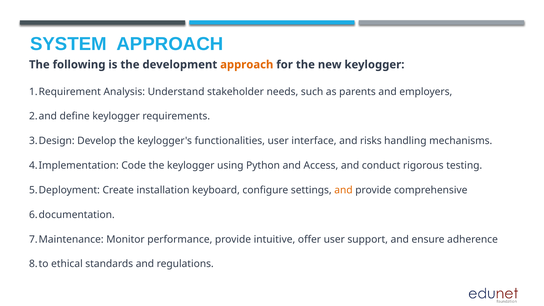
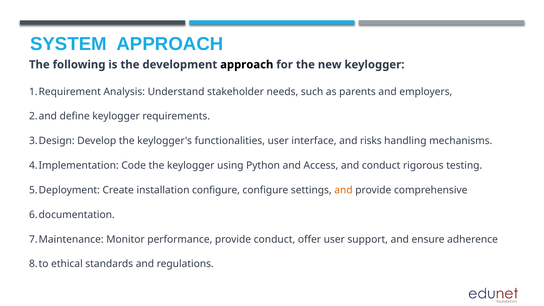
approach at (247, 65) colour: orange -> black
installation keyboard: keyboard -> configure
provide intuitive: intuitive -> conduct
